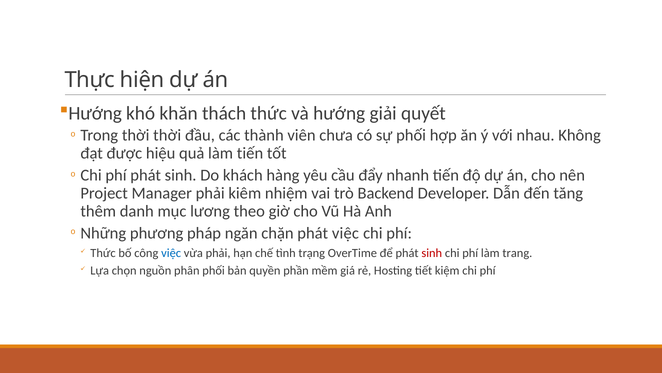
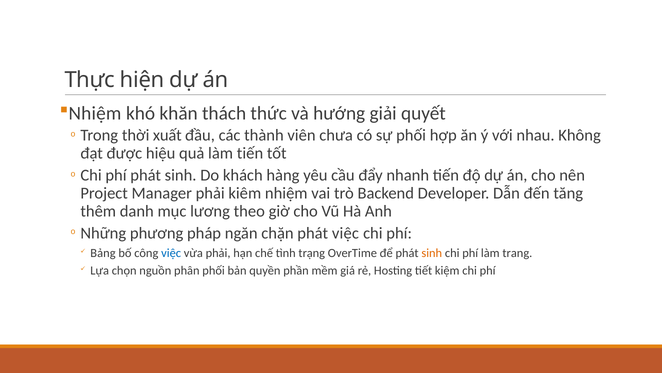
Hướng at (95, 113): Hướng -> Nhiệm
thời thời: thời -> xuất
Thức at (103, 253): Thức -> Bảng
sinh at (432, 253) colour: red -> orange
